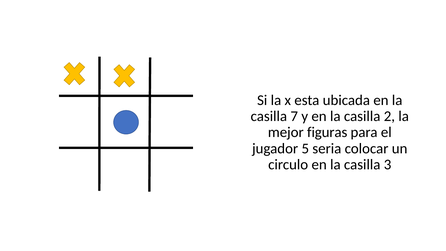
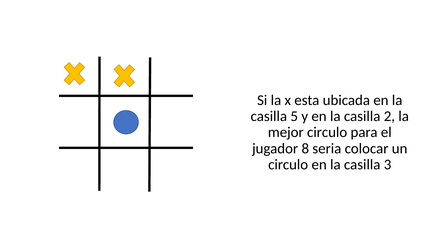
7: 7 -> 5
mejor figuras: figuras -> circulo
5: 5 -> 8
